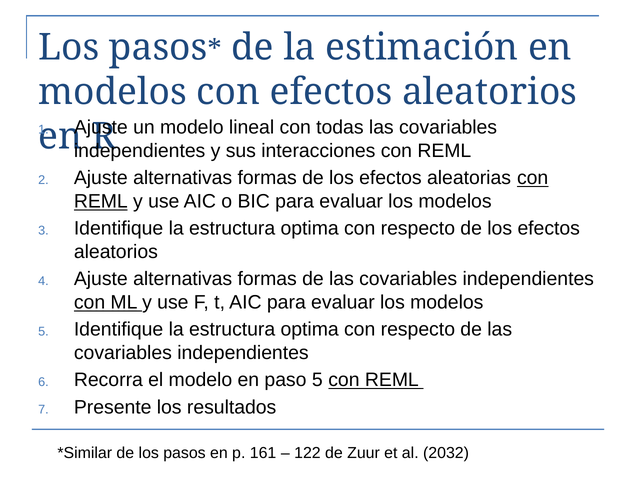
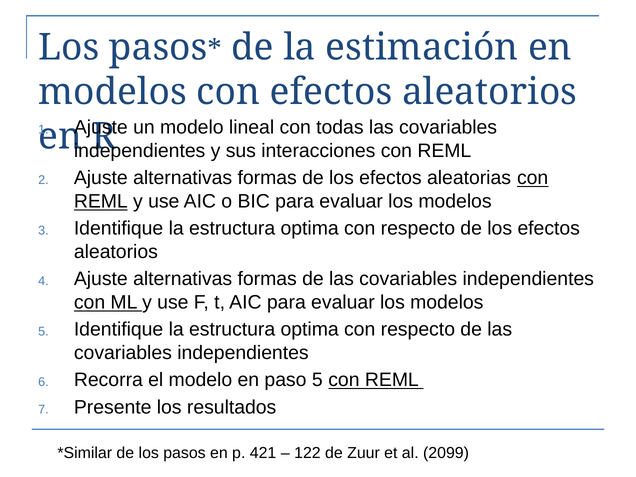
161: 161 -> 421
2032: 2032 -> 2099
